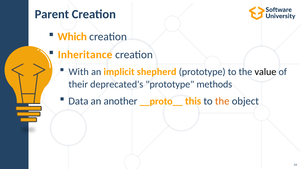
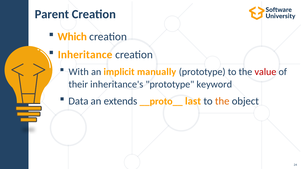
shepherd: shepherd -> manually
value colour: black -> red
deprecated's: deprecated's -> inheritance's
methods: methods -> keyword
another: another -> extends
this: this -> last
